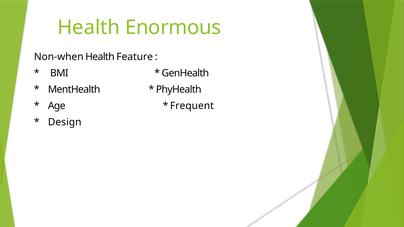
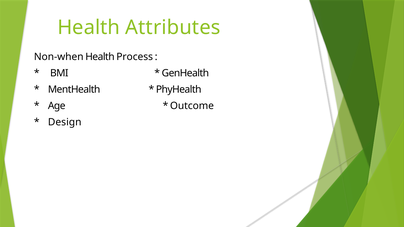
Enormous: Enormous -> Attributes
Feature: Feature -> Process
Frequent: Frequent -> Outcome
